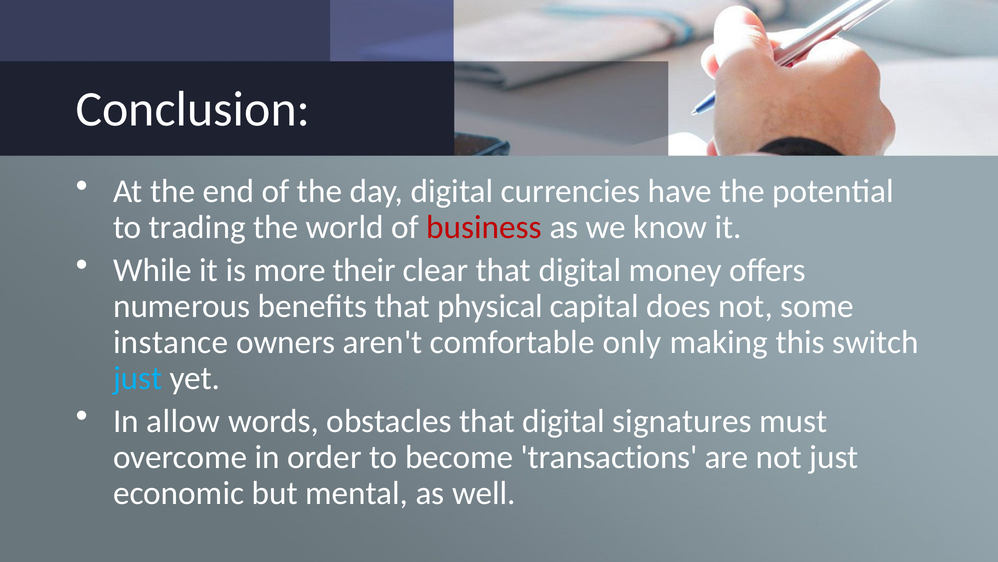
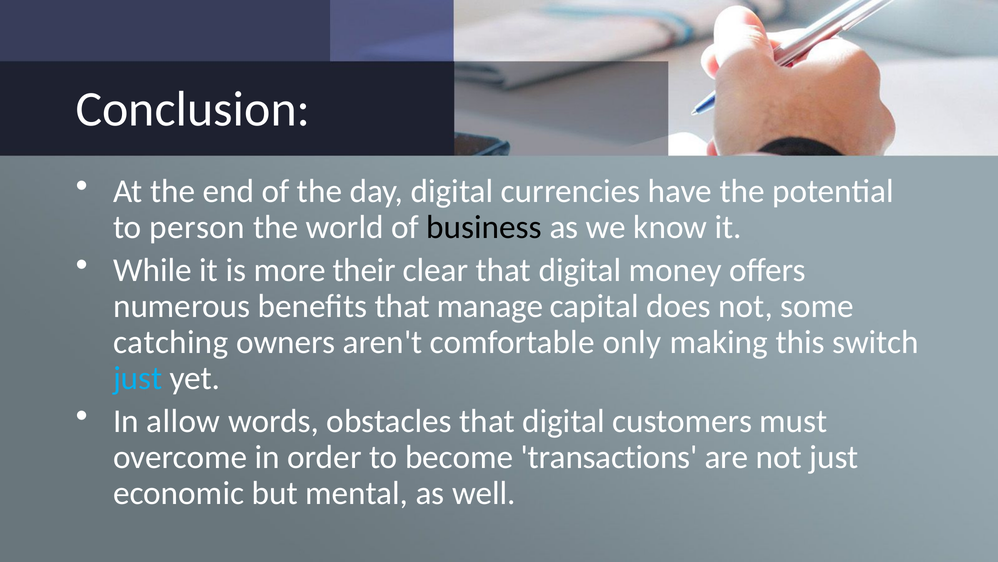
trading: trading -> person
business colour: red -> black
physical: physical -> manage
instance: instance -> catching
signatures: signatures -> customers
